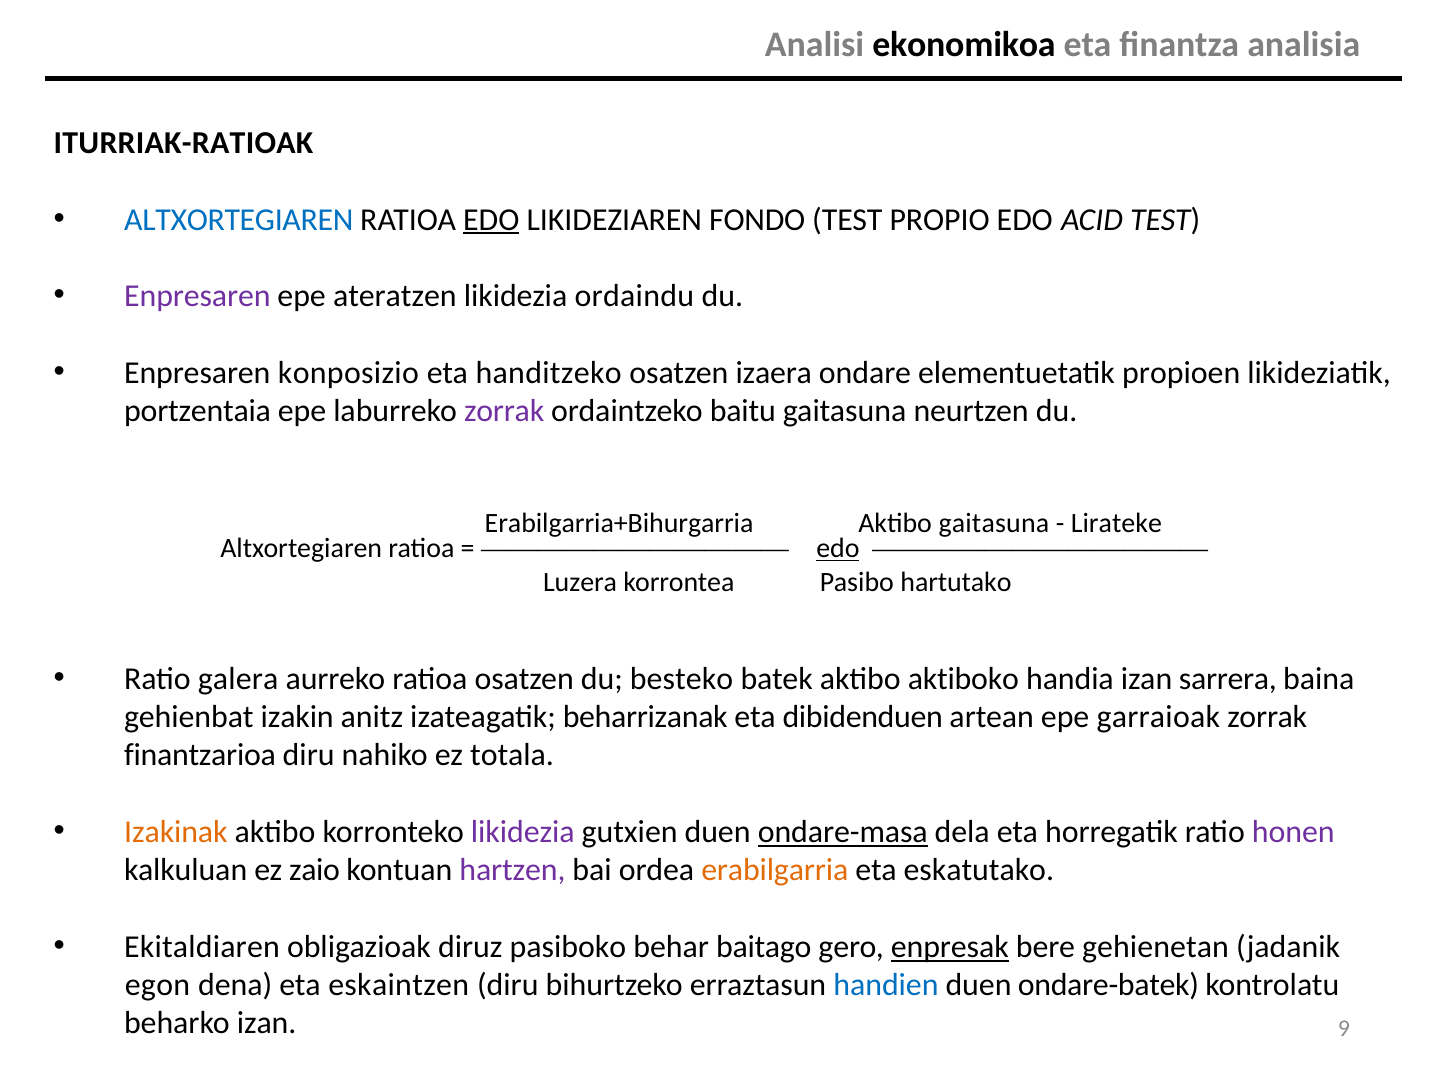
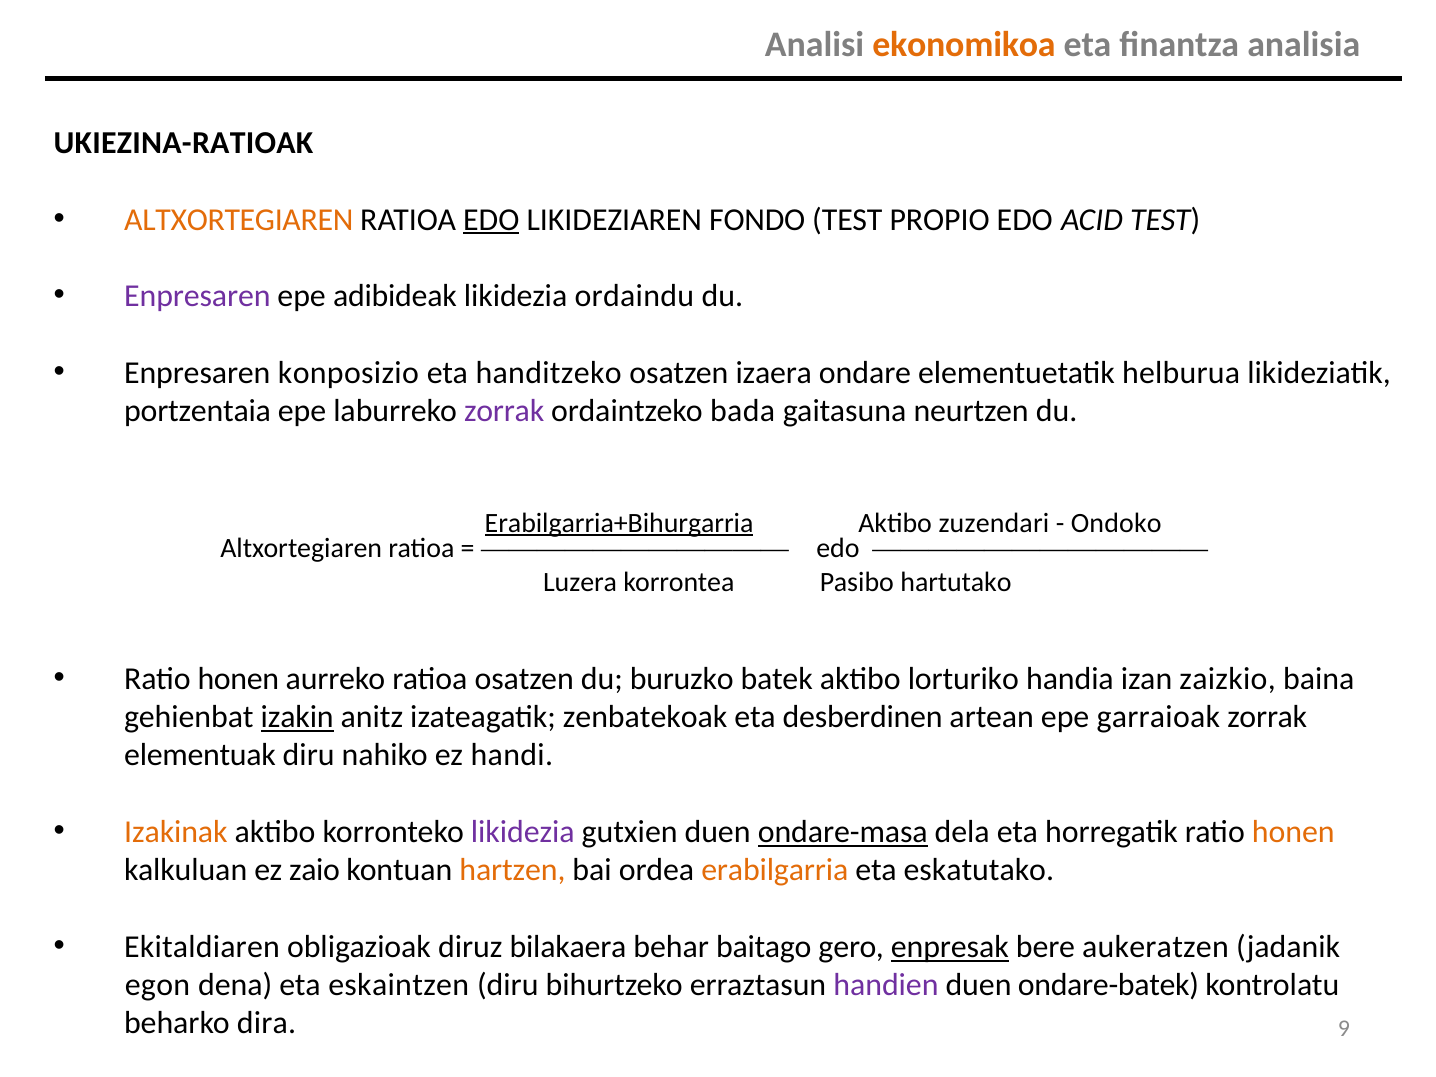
ekonomikoa colour: black -> orange
ITURRIAK-RATIOAK: ITURRIAK-RATIOAK -> UKIEZINA-RATIOAK
ALTXORTEGIAREN at (239, 220) colour: blue -> orange
ateratzen: ateratzen -> adibideak
propioen: propioen -> helburua
baitu: baitu -> bada
Erabilgarria+Bihurgarria underline: none -> present
Aktibo gaitasuna: gaitasuna -> zuzendari
Lirateke: Lirateke -> Ondoko
edo at (838, 549) underline: present -> none
galera at (238, 679): galera -> honen
besteko: besteko -> buruzko
aktiboko: aktiboko -> lorturiko
sarrera: sarrera -> zaizkio
izakin underline: none -> present
beharrizanak: beharrizanak -> zenbatekoak
dibidenduen: dibidenduen -> desberdinen
finantzarioa: finantzarioa -> elementuak
totala: totala -> handi
honen at (1293, 832) colour: purple -> orange
hartzen colour: purple -> orange
pasiboko: pasiboko -> bilakaera
gehienetan: gehienetan -> aukeratzen
handien colour: blue -> purple
beharko izan: izan -> dira
